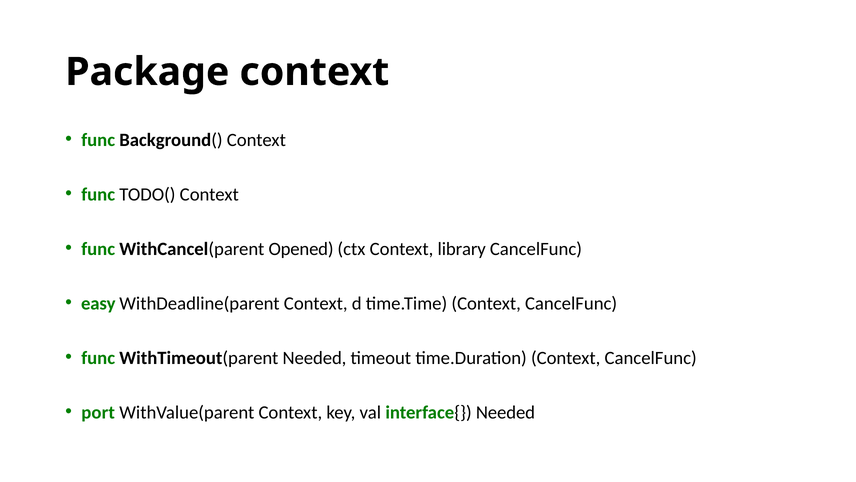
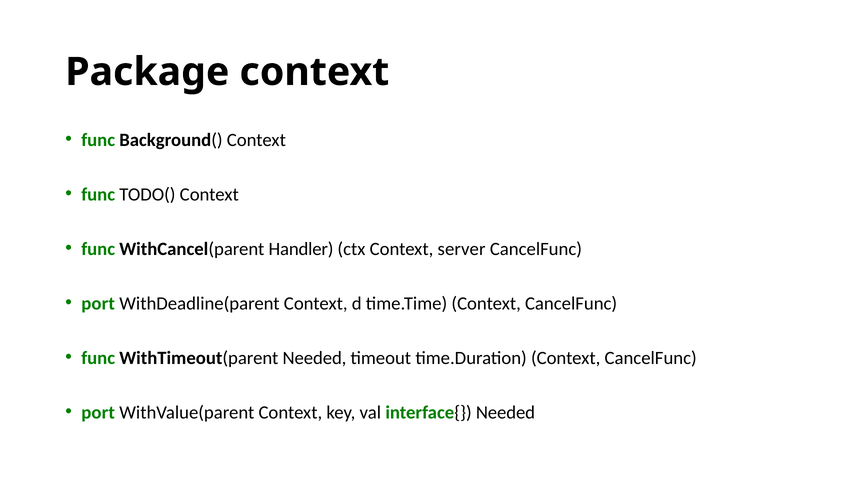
Opened: Opened -> Handler
library: library -> server
easy at (98, 303): easy -> port
